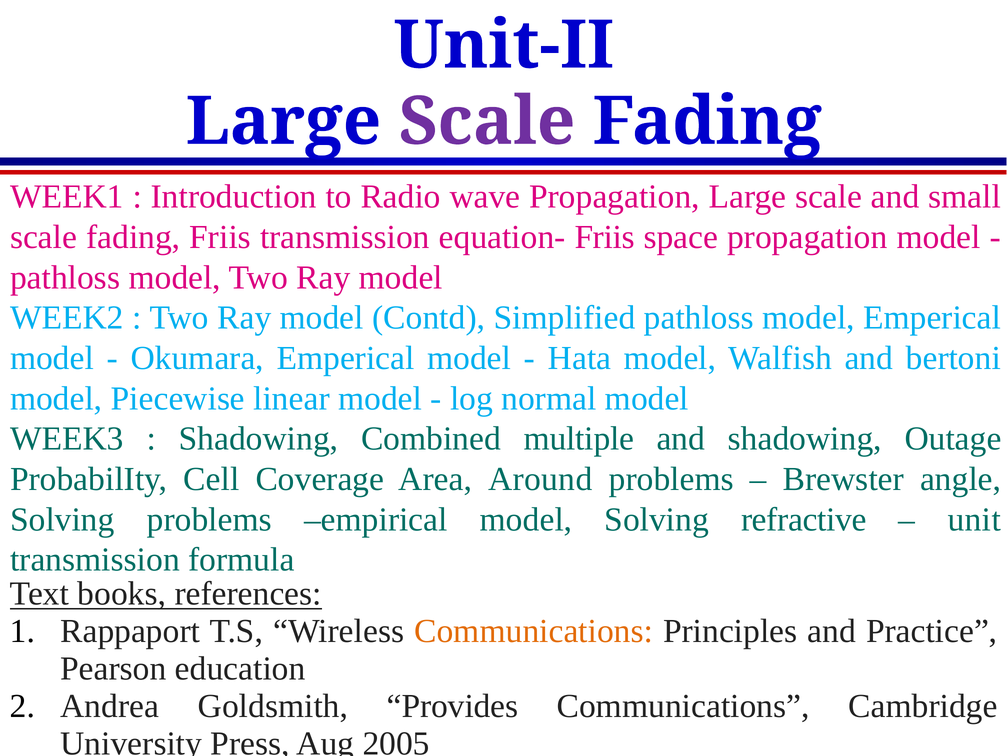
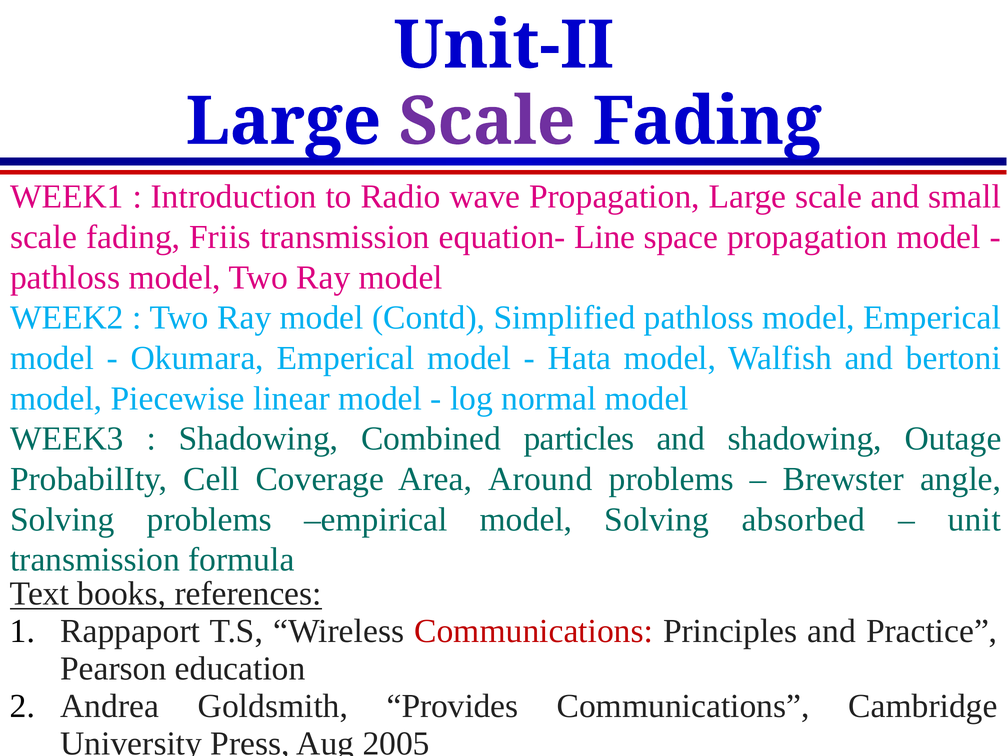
equation- Friis: Friis -> Line
multiple: multiple -> particles
refractive: refractive -> absorbed
Communications at (534, 631) colour: orange -> red
